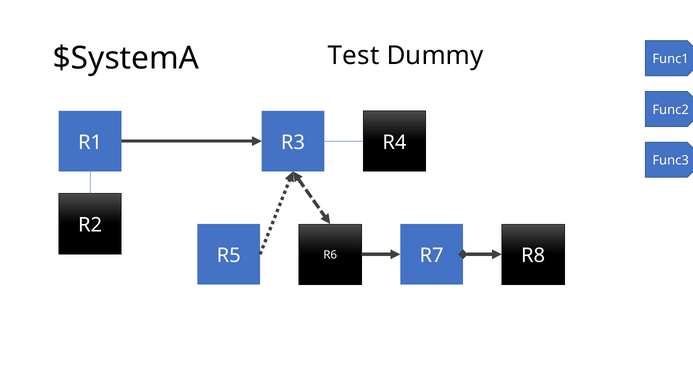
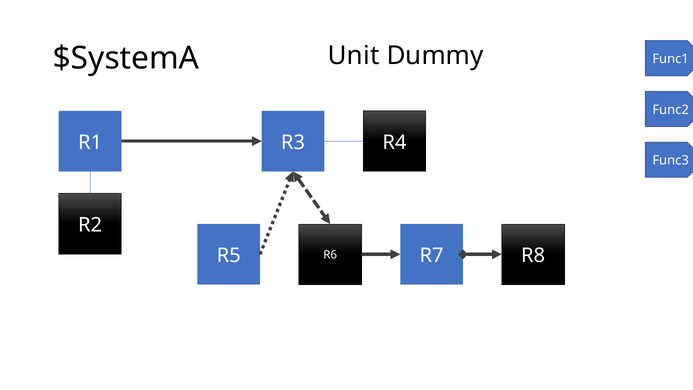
Test: Test -> Unit
